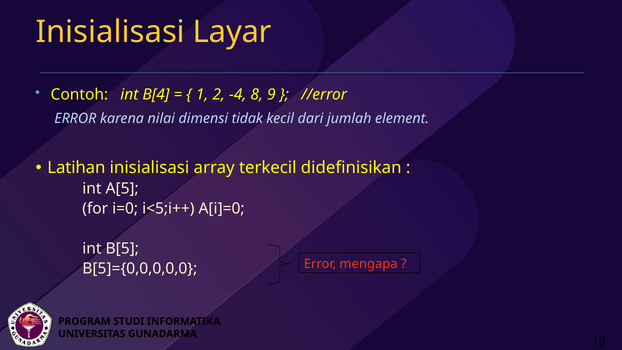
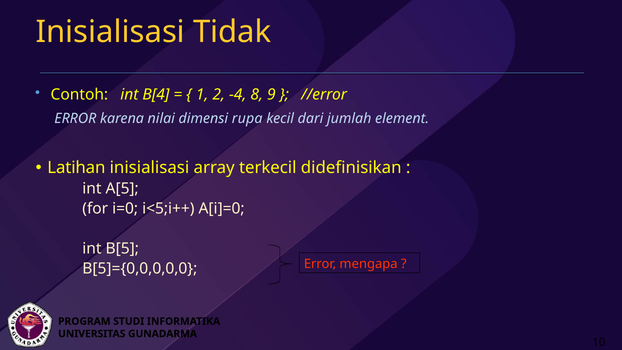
Layar: Layar -> Tidak
tidak: tidak -> rupa
